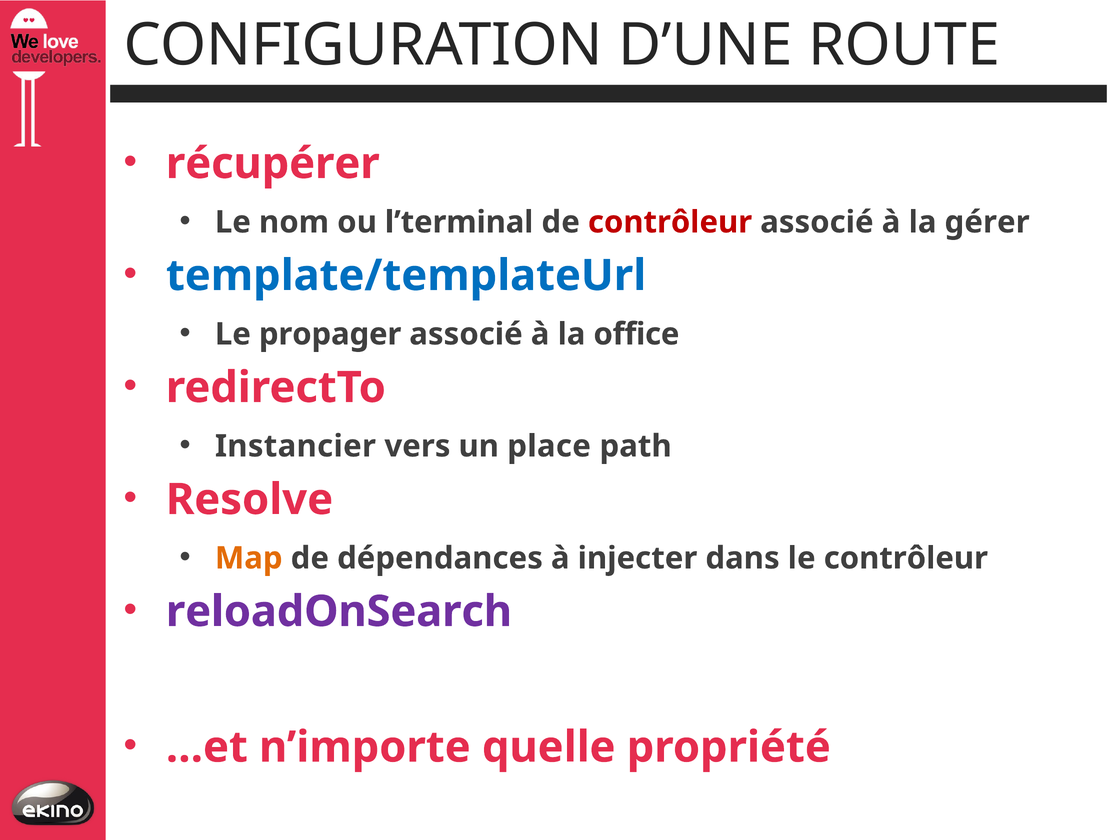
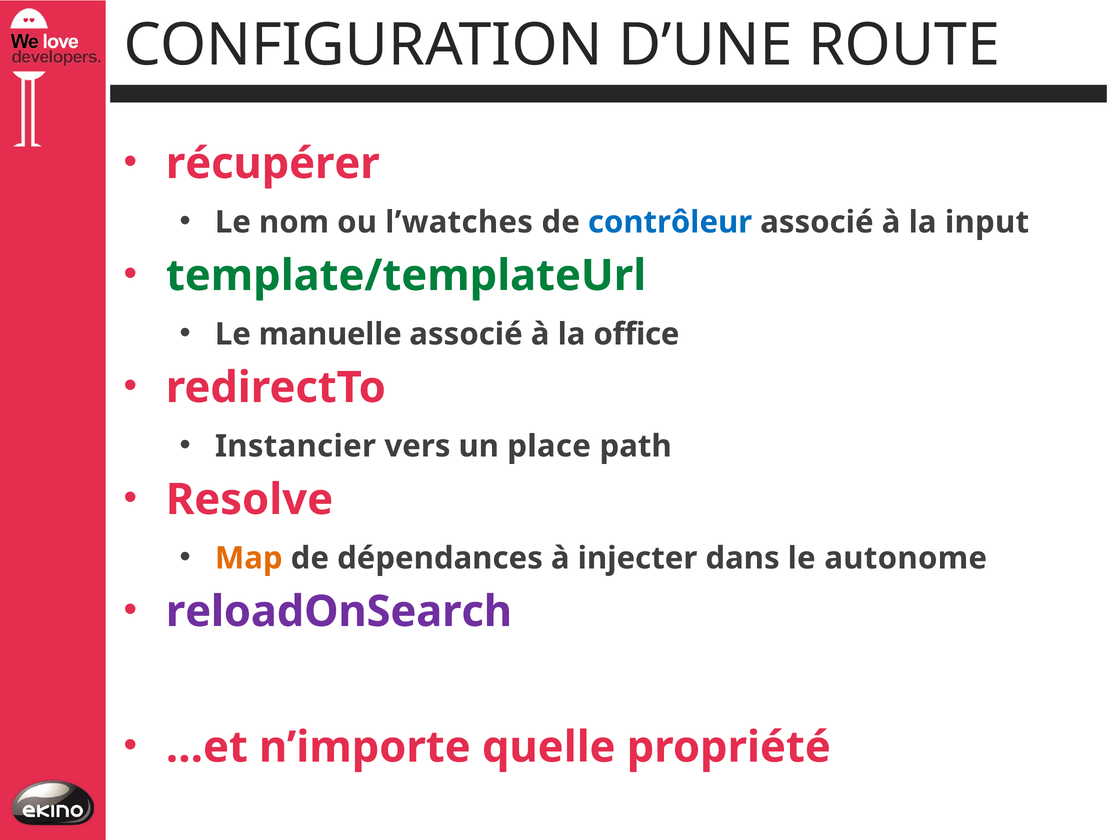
l’terminal: l’terminal -> l’watches
contrôleur at (670, 222) colour: red -> blue
gérer: gérer -> input
template/templateUrl colour: blue -> green
propager: propager -> manuelle
le contrôleur: contrôleur -> autonome
